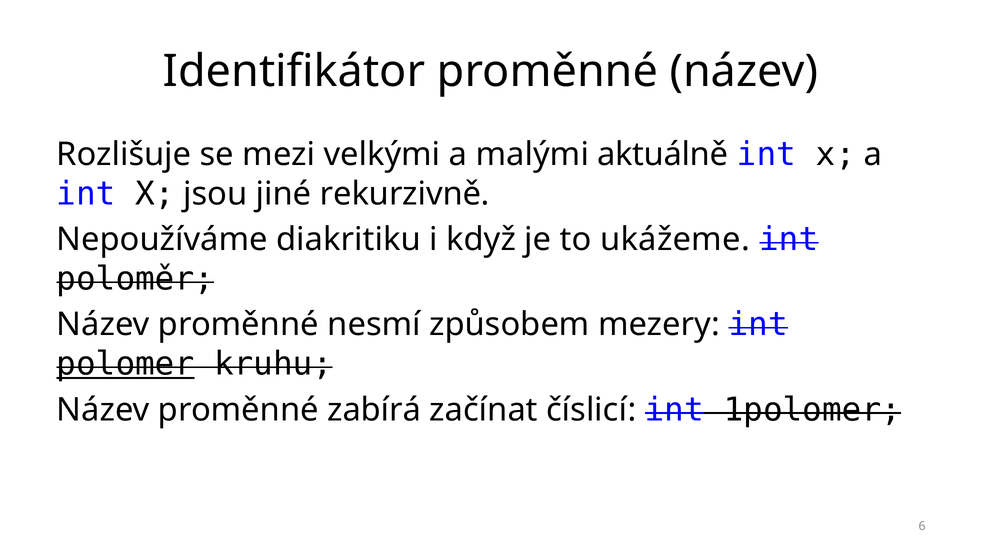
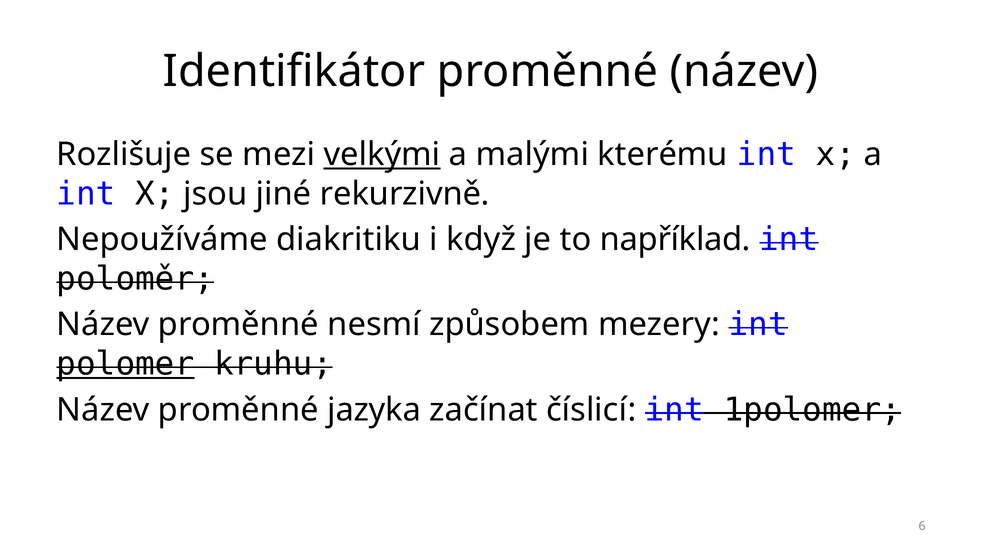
velkými underline: none -> present
aktuálně: aktuálně -> kterému
ukážeme: ukážeme -> například
zabírá: zabírá -> jazyka
